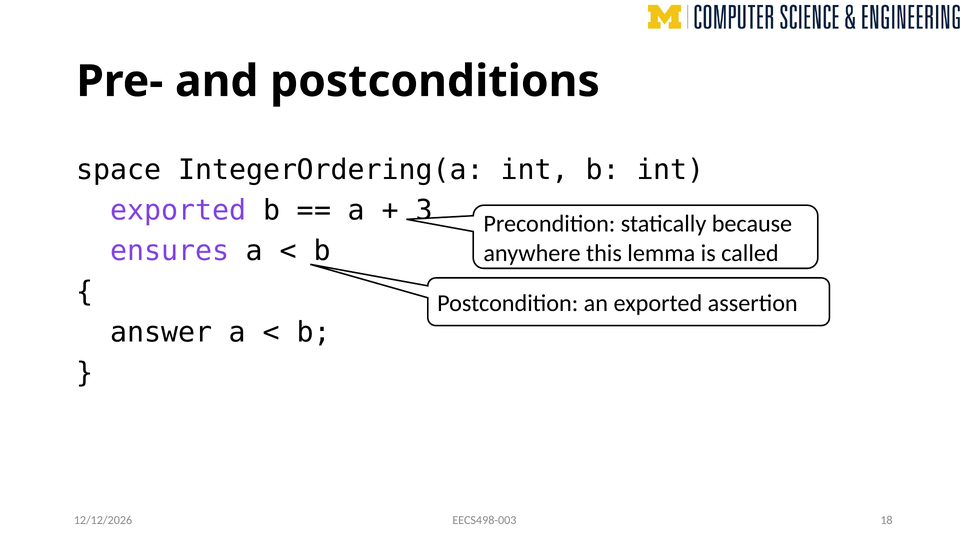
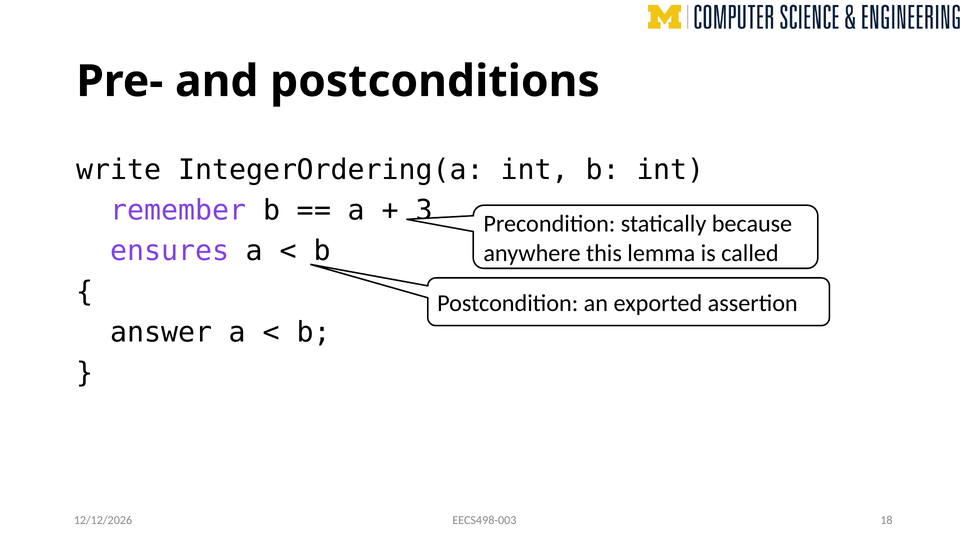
space: space -> write
exported at (178, 211): exported -> remember
